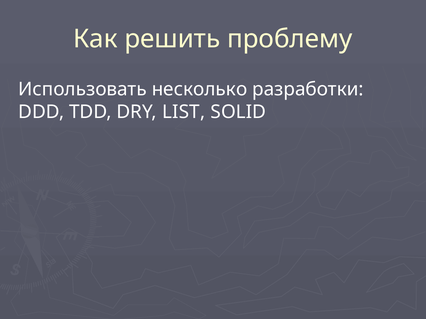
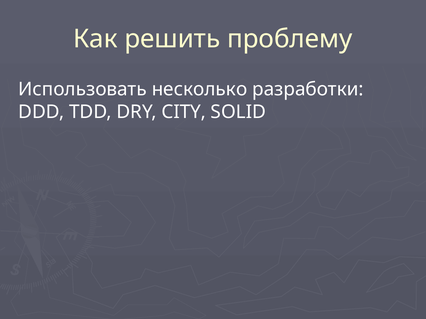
LIST: LIST -> CITY
